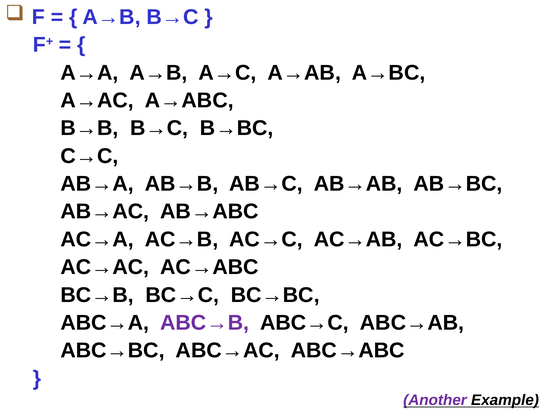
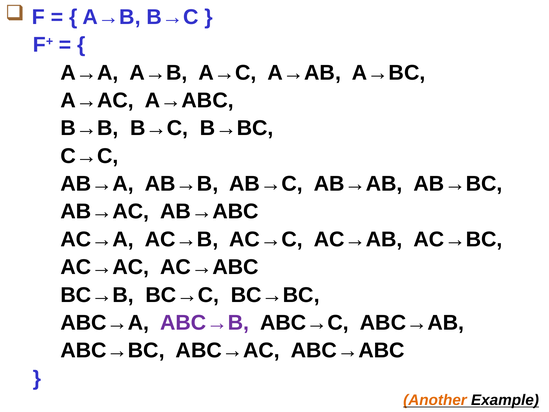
Another colour: purple -> orange
